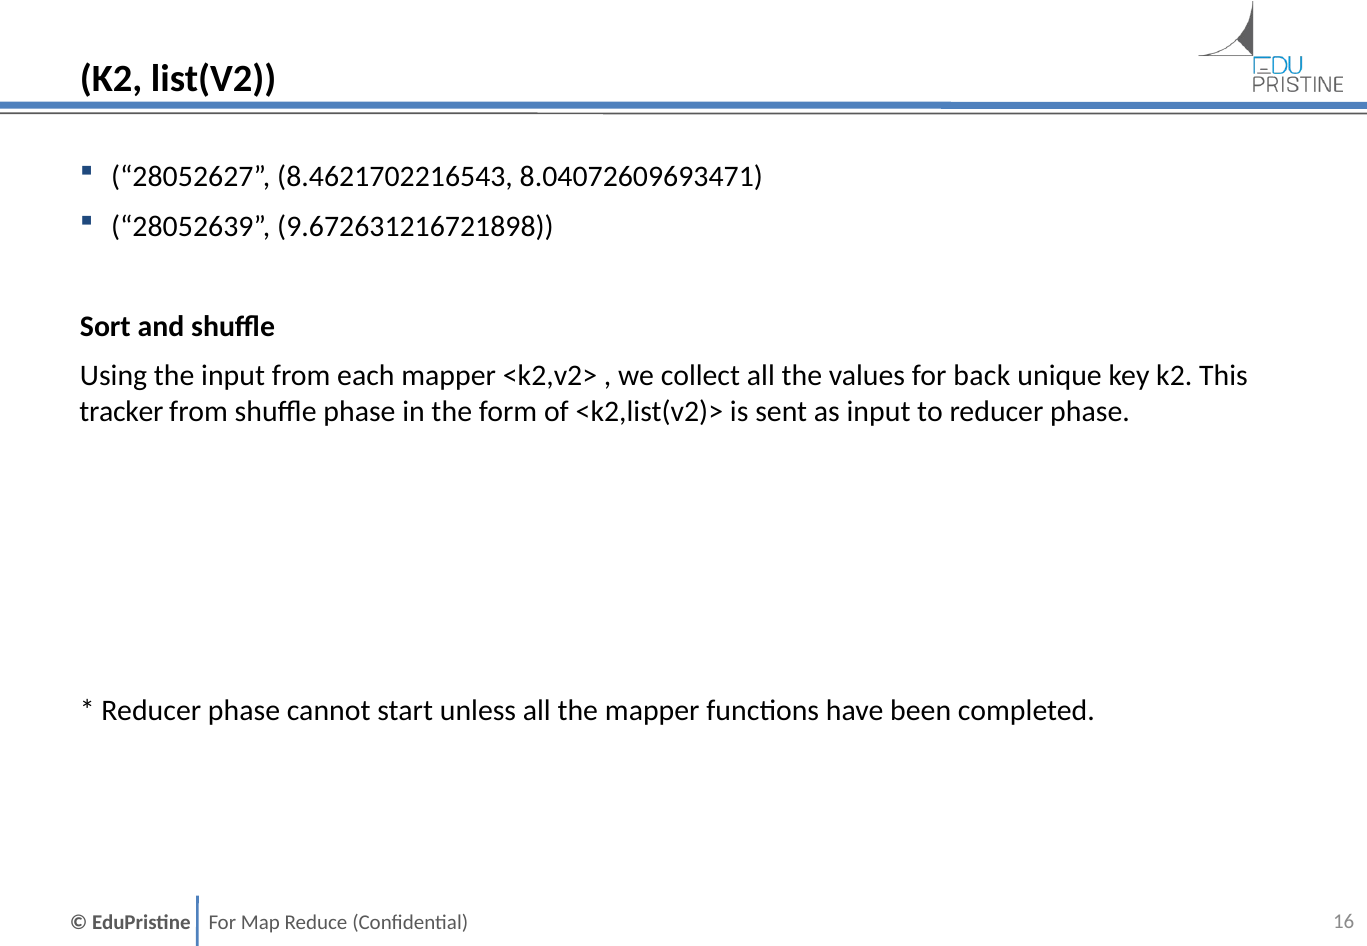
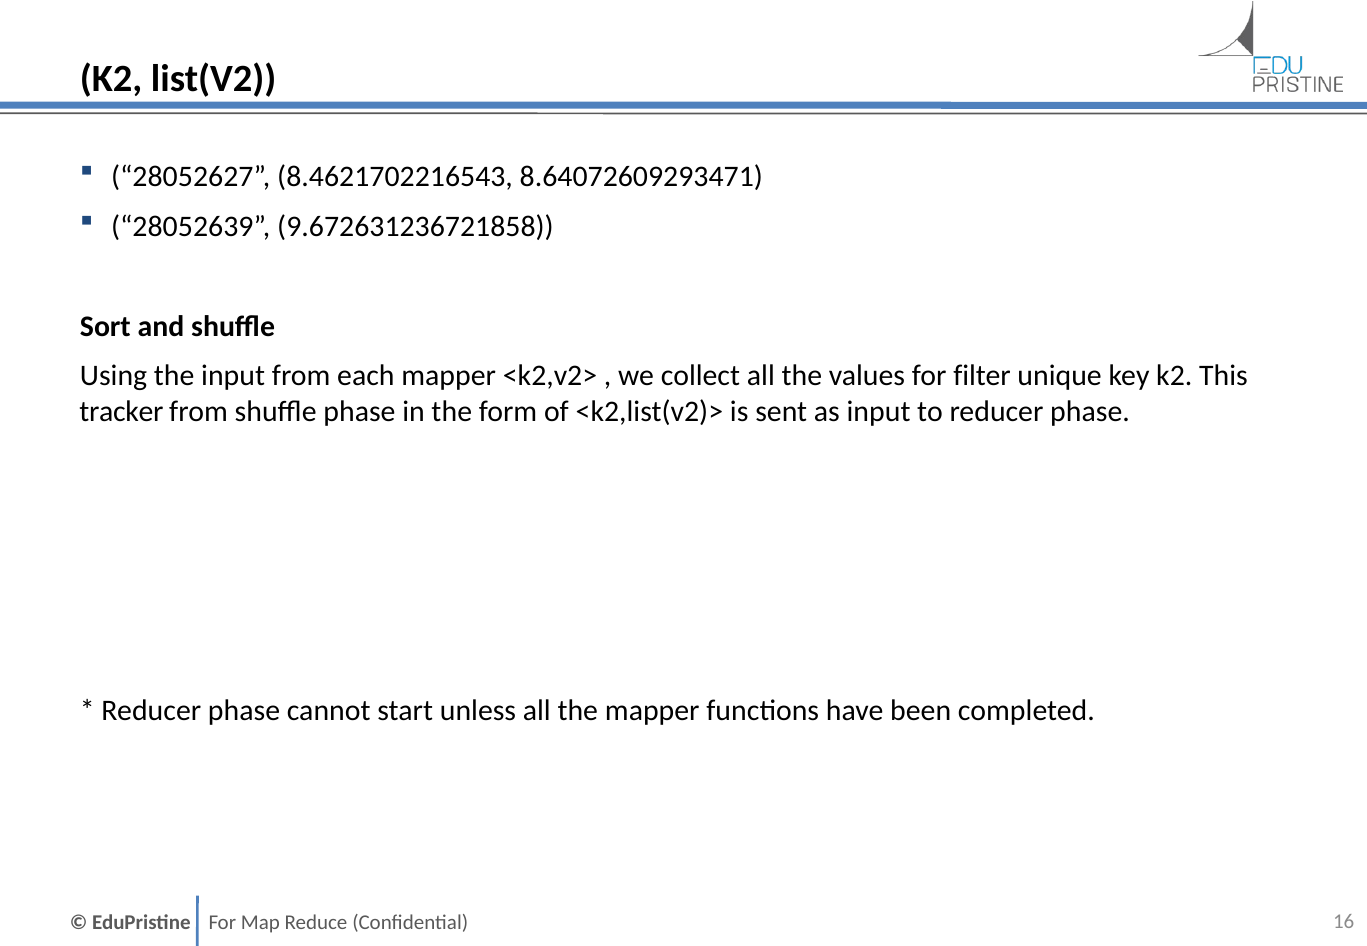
8.04072609693471: 8.04072609693471 -> 8.64072609293471
9.672631216721898: 9.672631216721898 -> 9.672631236721858
back: back -> filter
